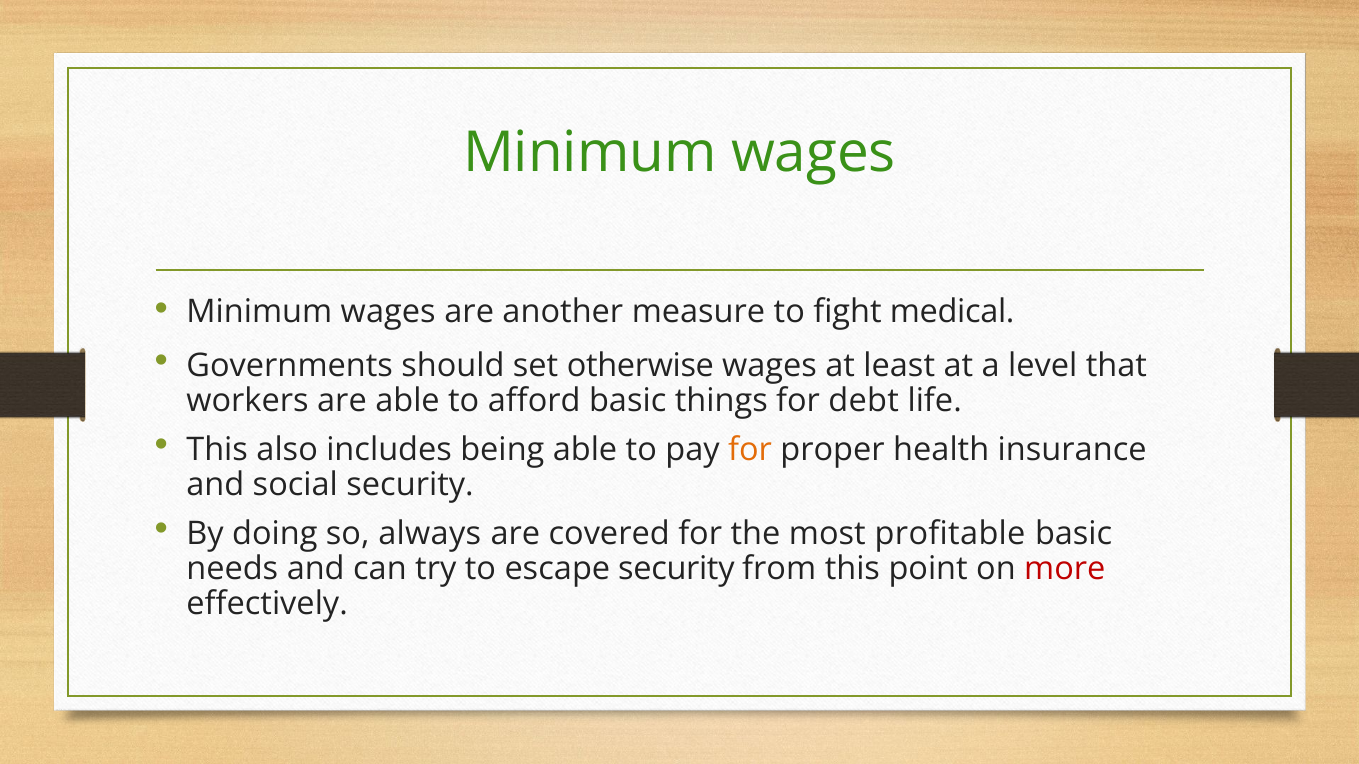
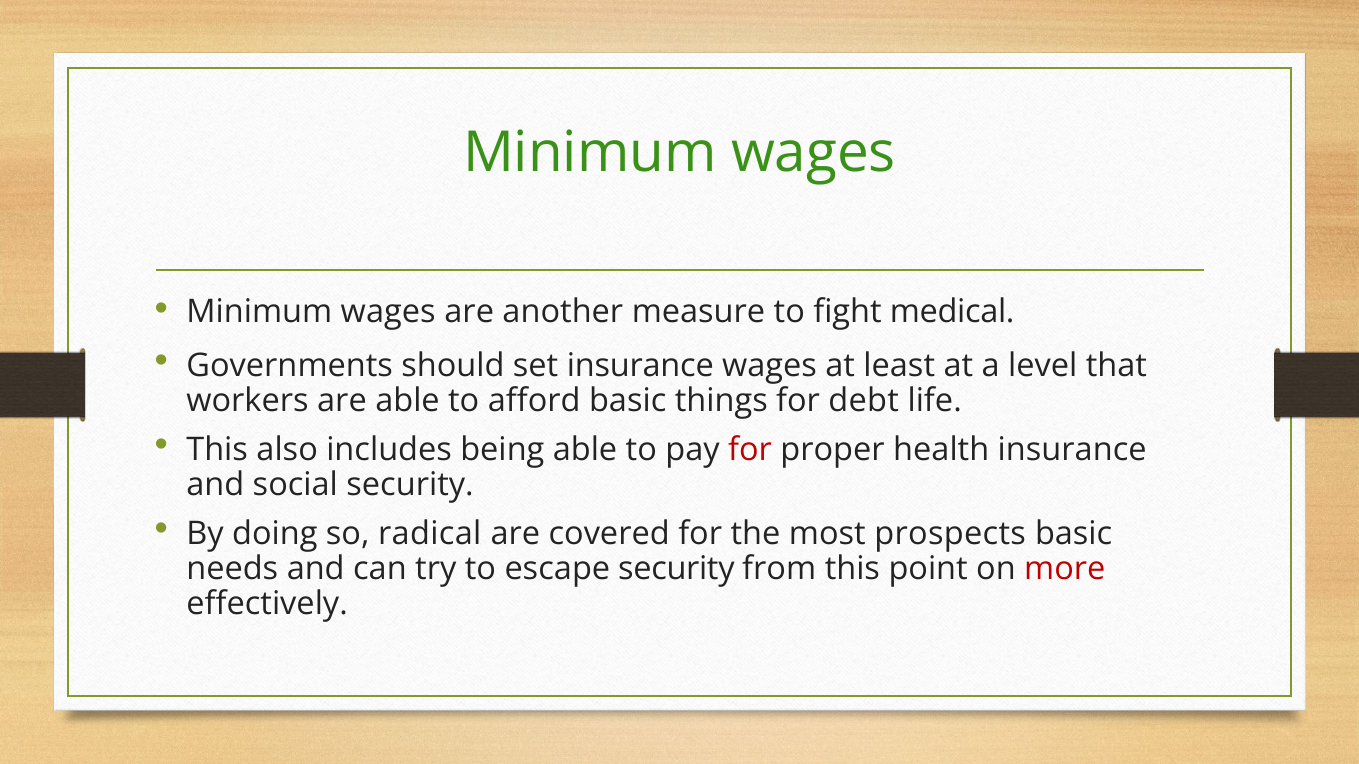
set otherwise: otherwise -> insurance
for at (750, 450) colour: orange -> red
always: always -> radical
profitable: profitable -> prospects
